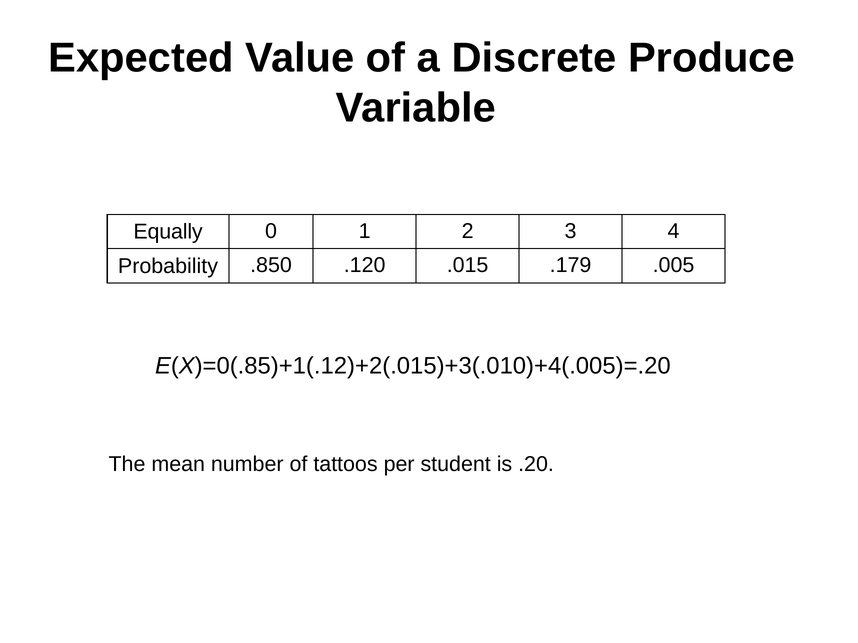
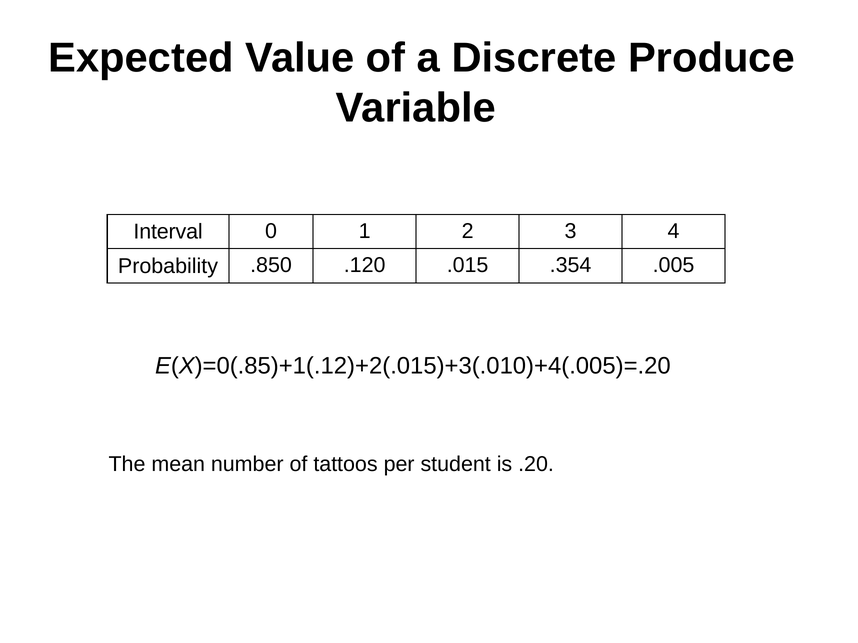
Equally: Equally -> Interval
.179: .179 -> .354
